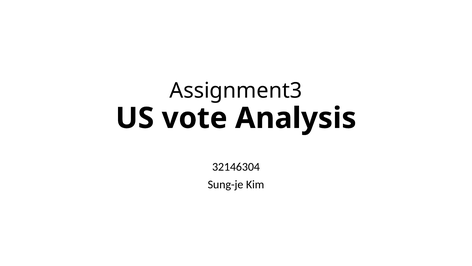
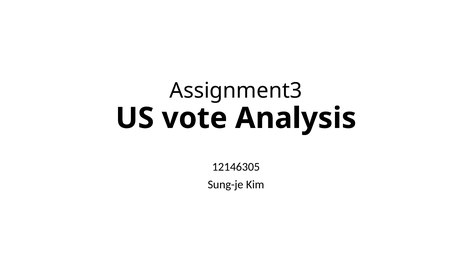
32146304: 32146304 -> 12146305
